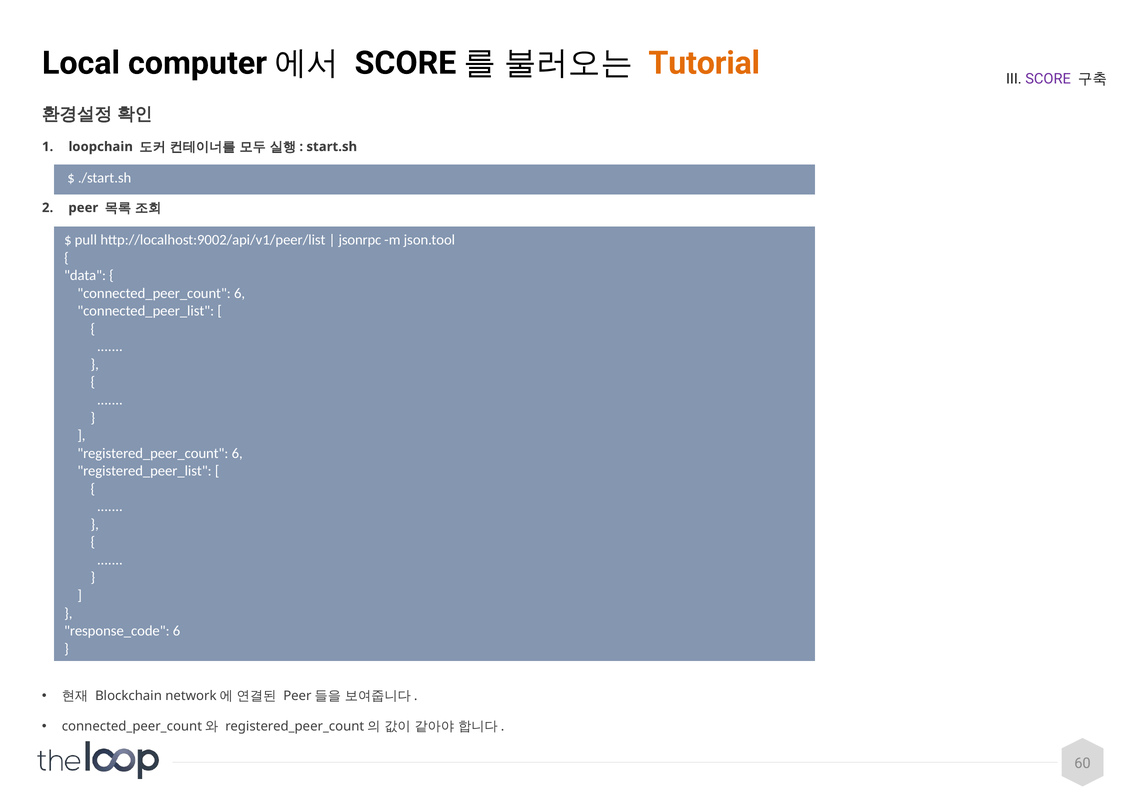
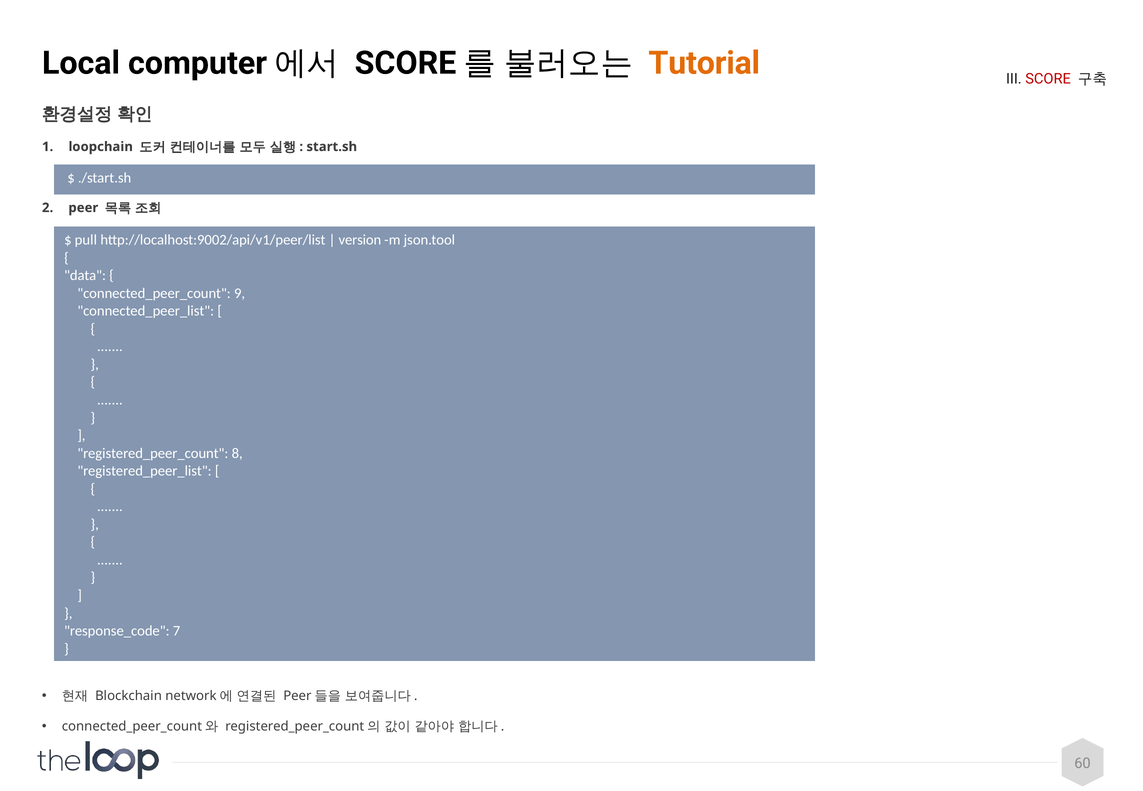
SCORE at (1048, 79) colour: purple -> red
jsonrpc: jsonrpc -> version
6 at (240, 293): 6 -> 9
6 at (237, 453): 6 -> 8
6 at (177, 631): 6 -> 7
